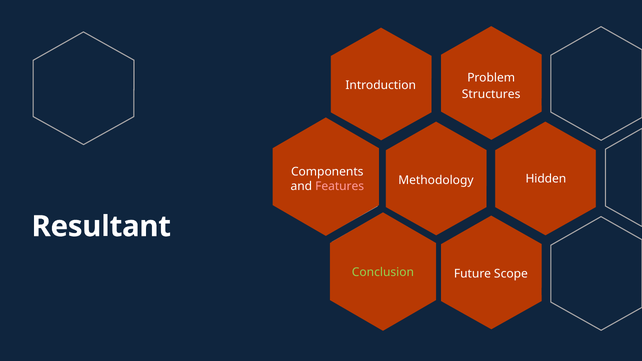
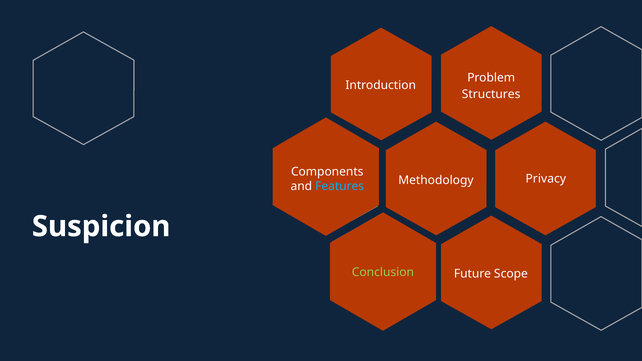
Hidden: Hidden -> Privacy
Features colour: pink -> light blue
Resultant: Resultant -> Suspicion
